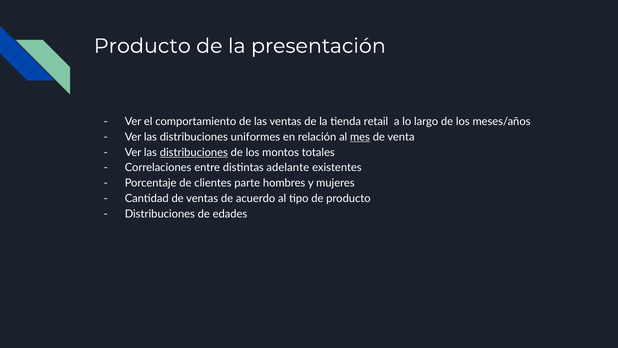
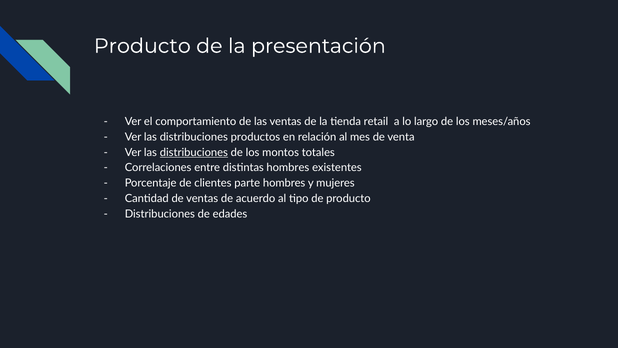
uniformes: uniformes -> productos
mes underline: present -> none
distintas adelante: adelante -> hombres
